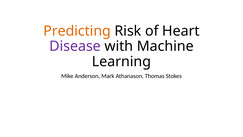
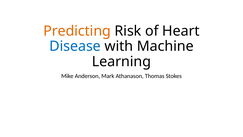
Disease colour: purple -> blue
